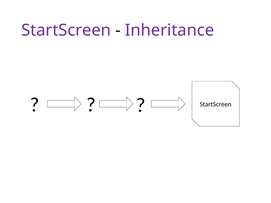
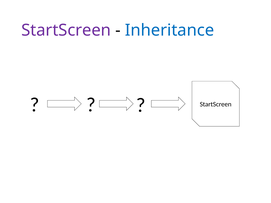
Inheritance colour: purple -> blue
